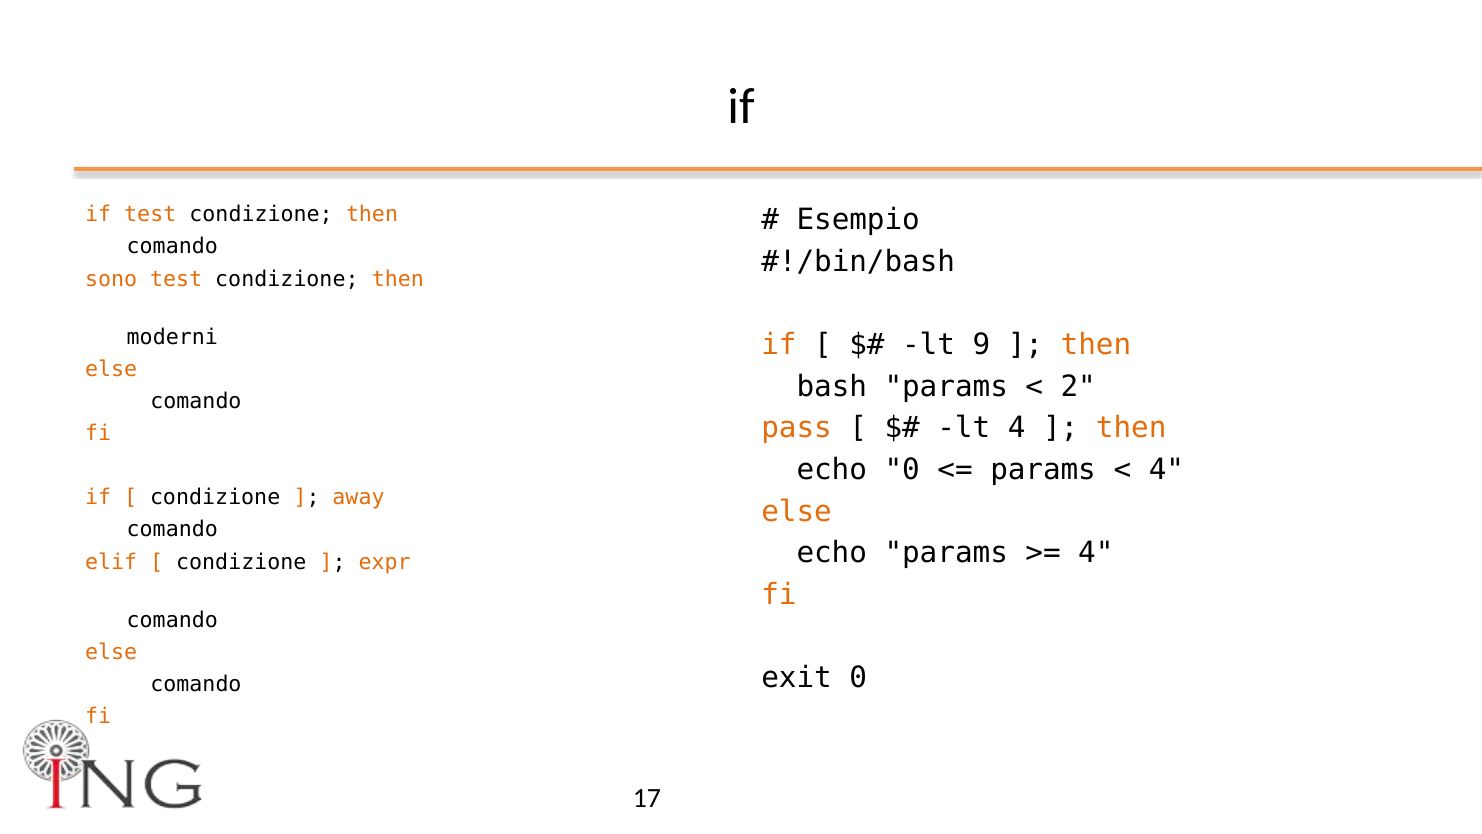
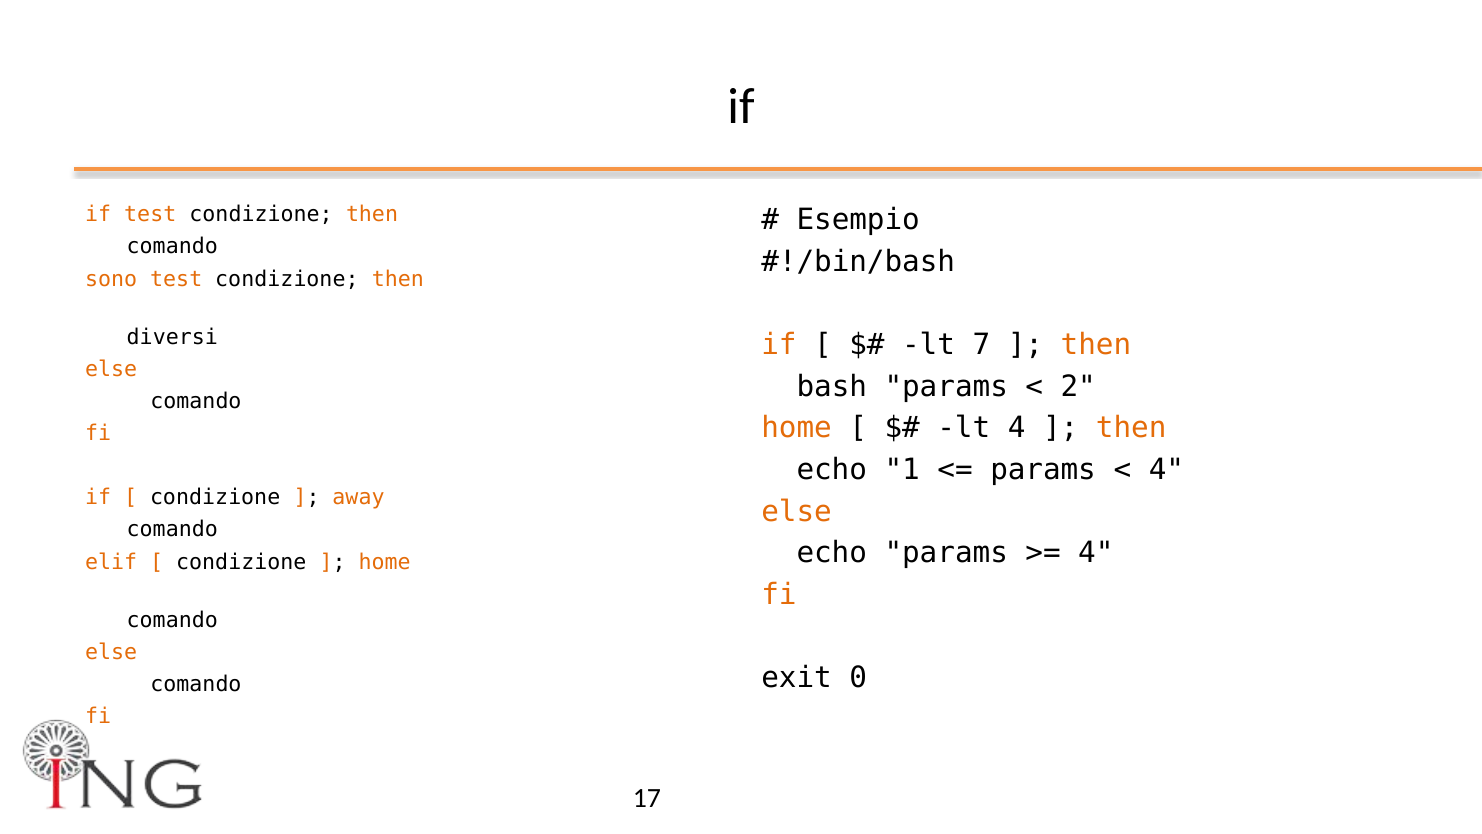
moderni: moderni -> diversi
9: 9 -> 7
pass at (797, 428): pass -> home
echo 0: 0 -> 1
expr at (385, 562): expr -> home
